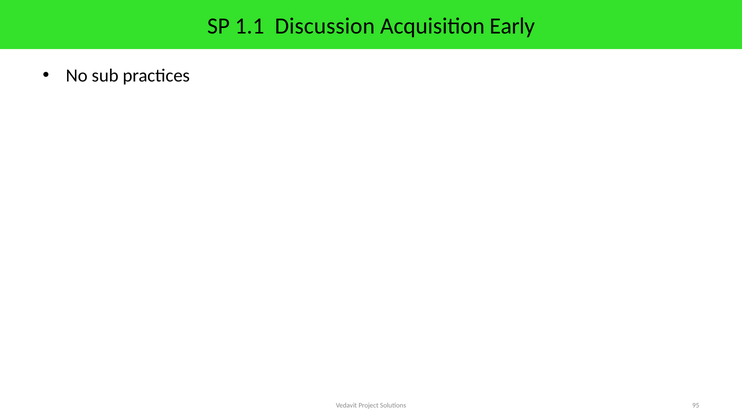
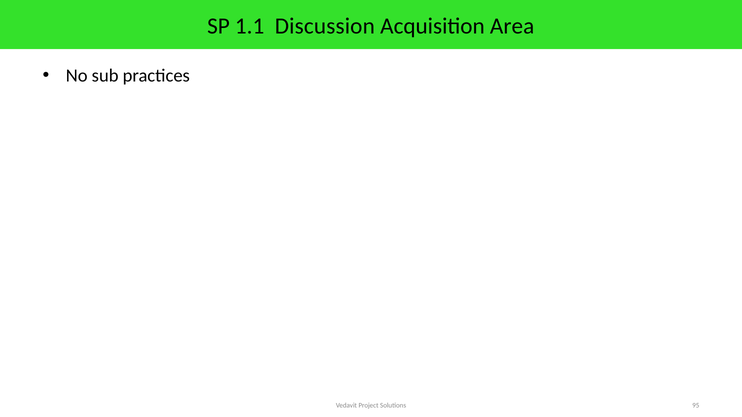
Early: Early -> Area
